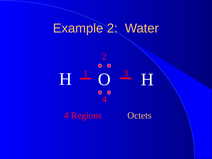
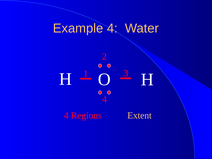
Example 2: 2 -> 4
Octets: Octets -> Extent
